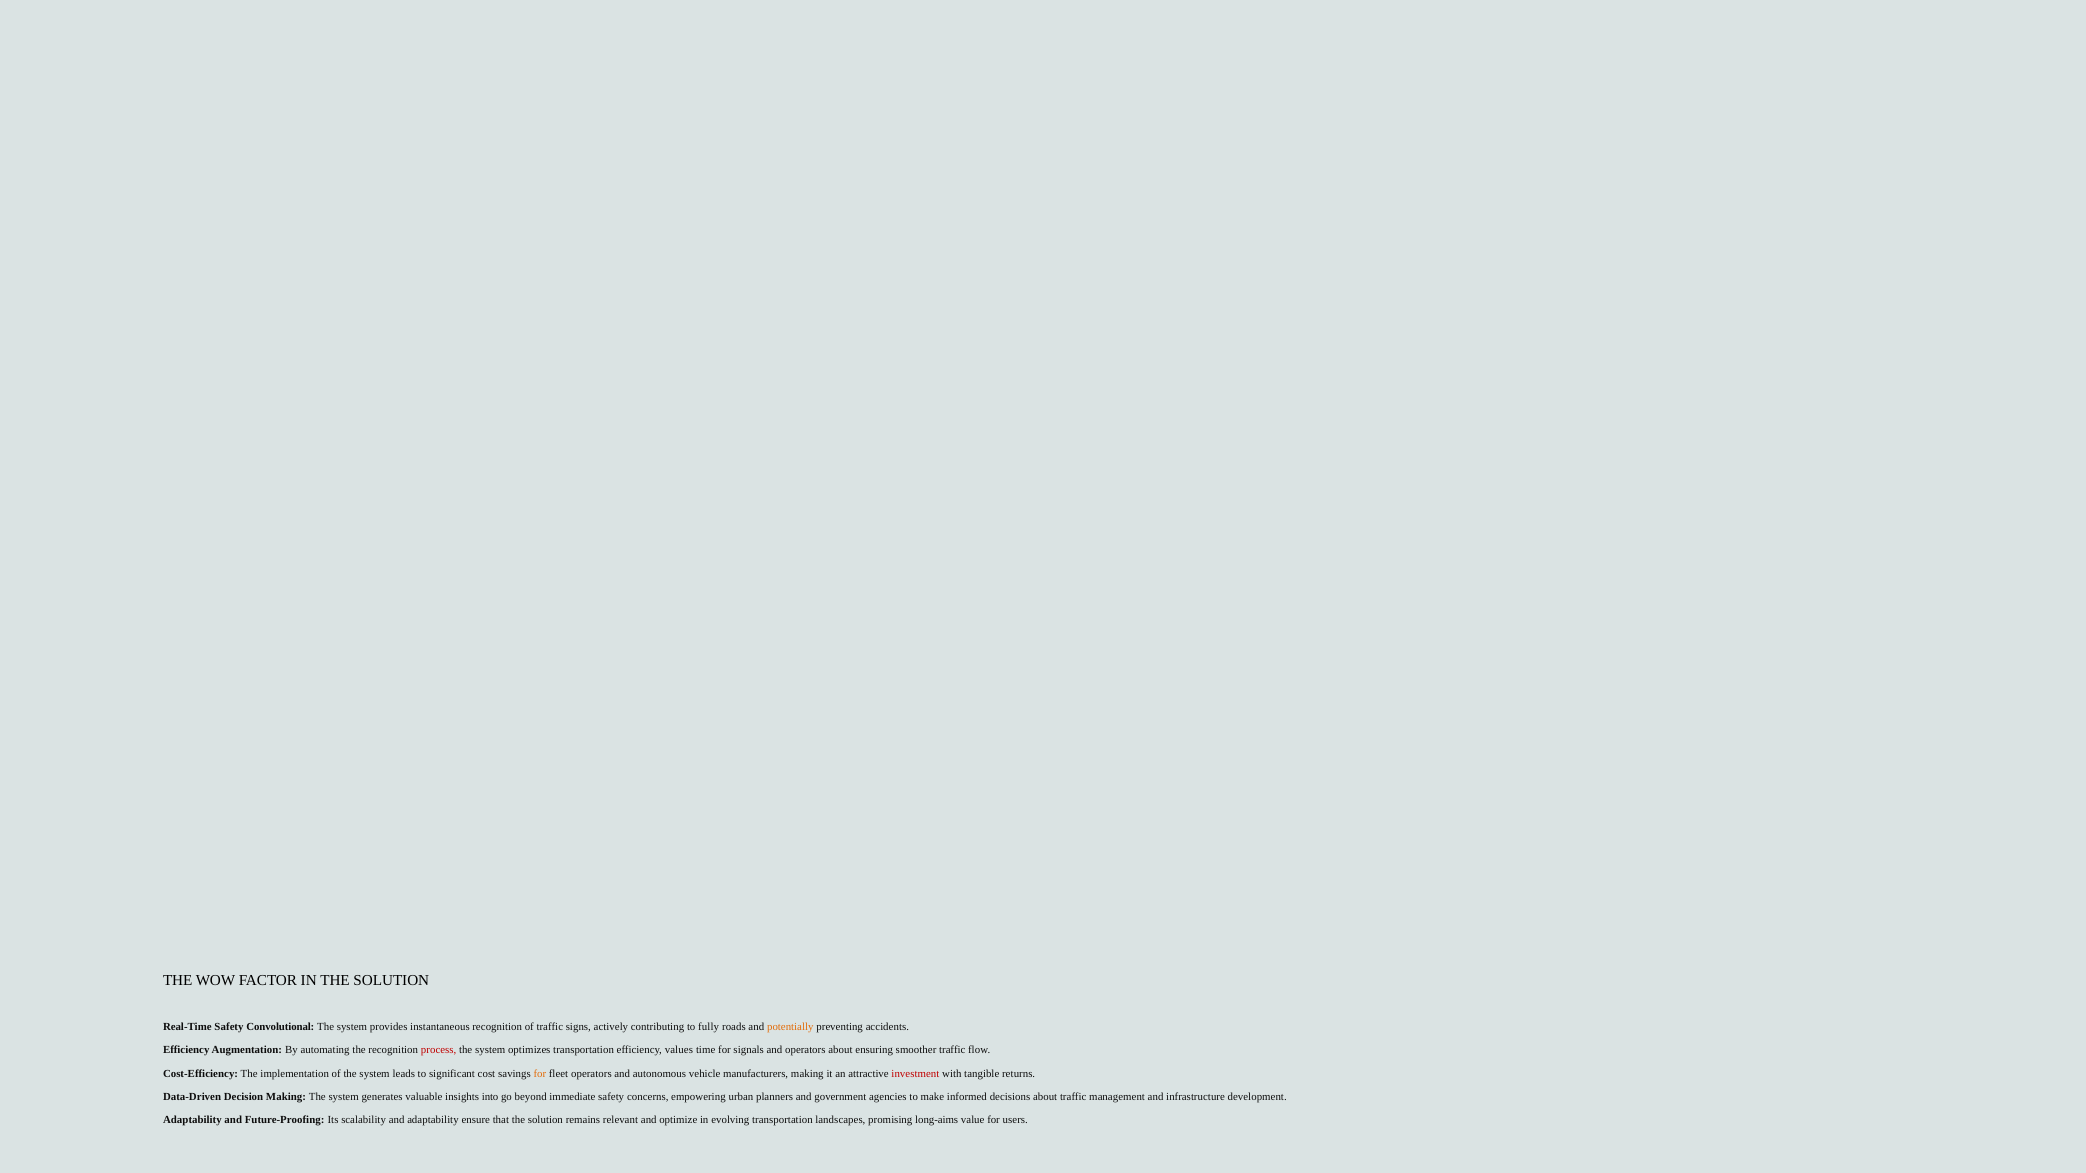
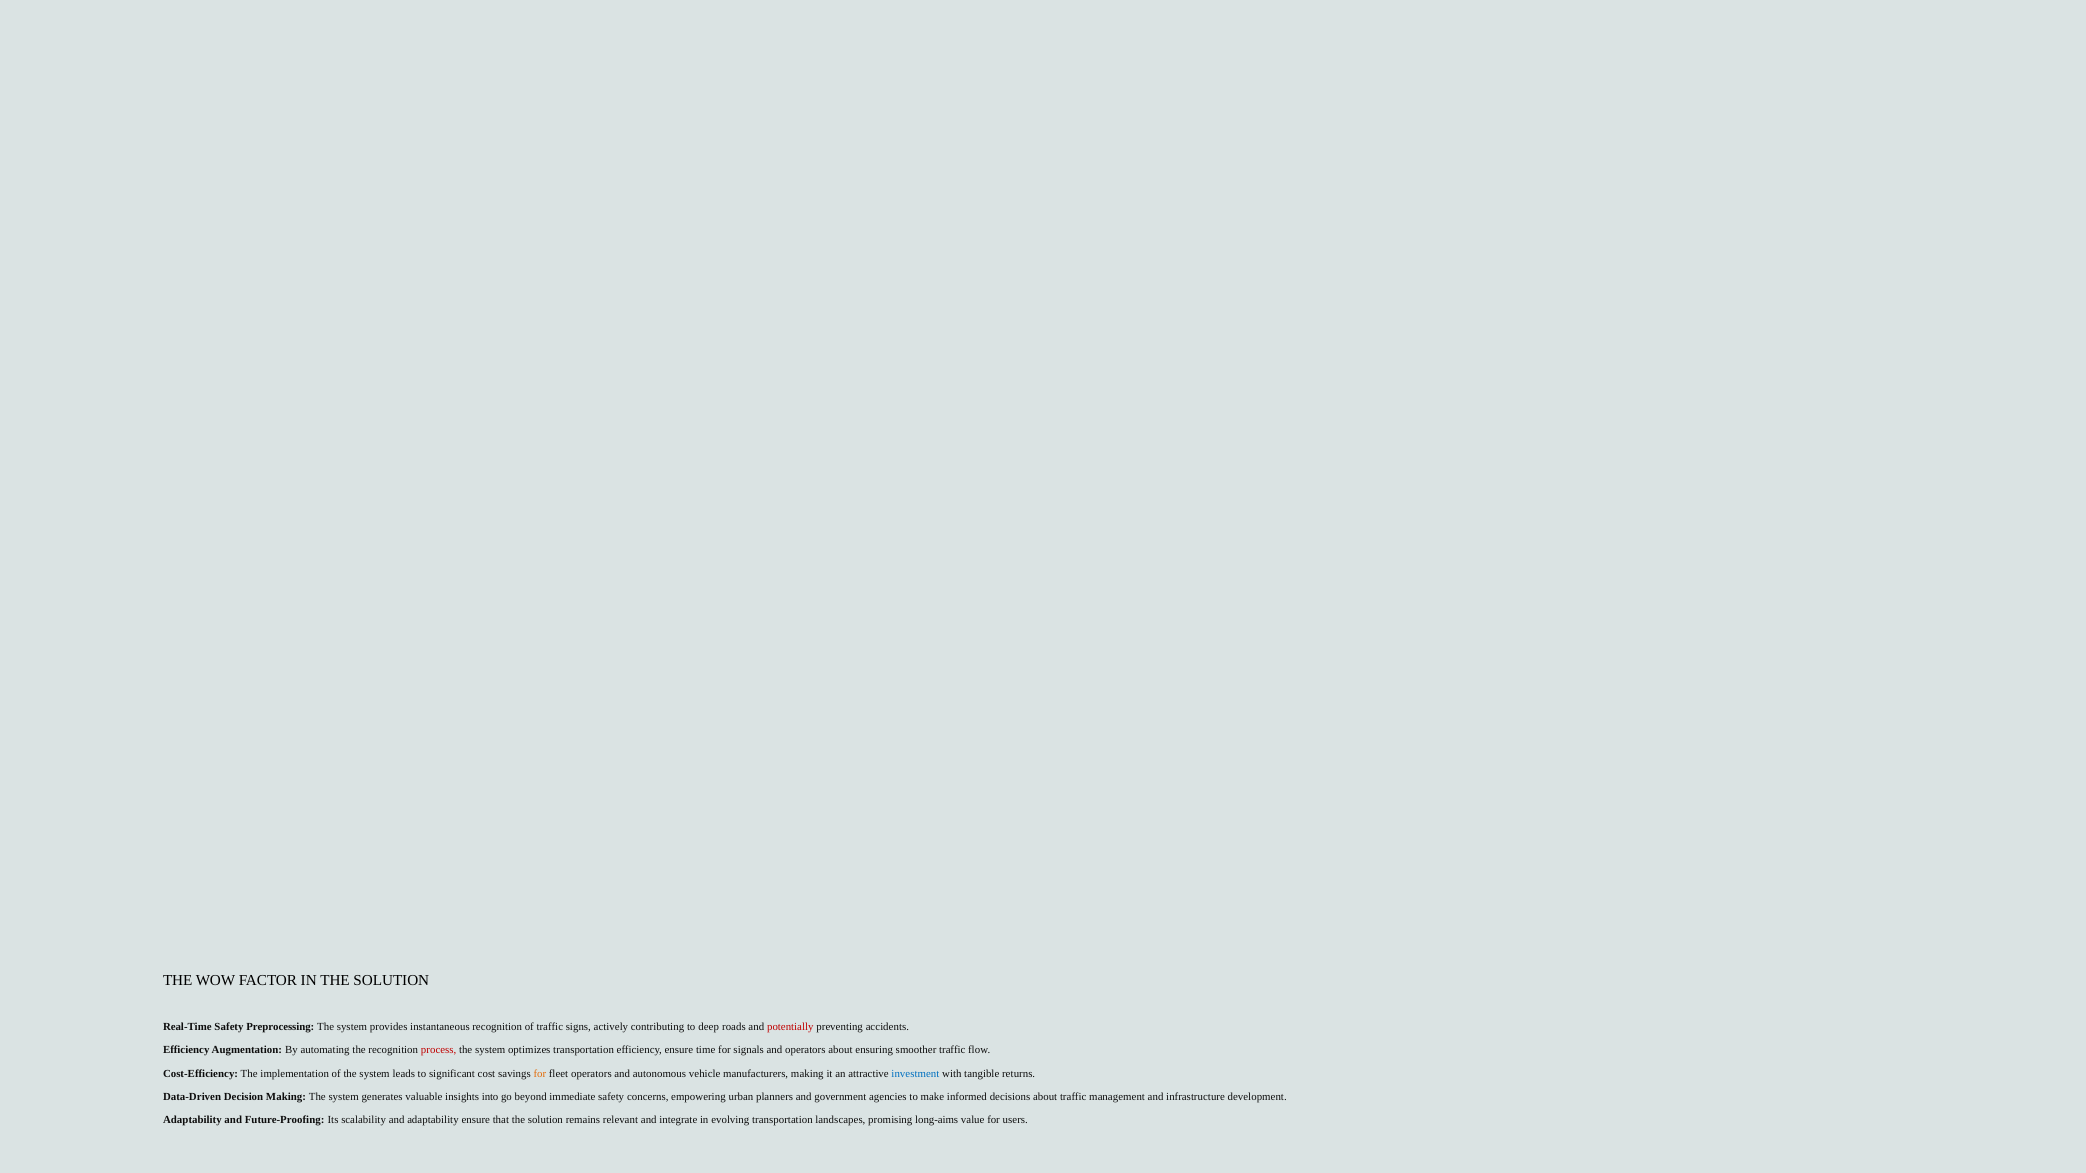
Convolutional: Convolutional -> Preprocessing
fully: fully -> deep
potentially colour: orange -> red
efficiency values: values -> ensure
investment colour: red -> blue
optimize: optimize -> integrate
